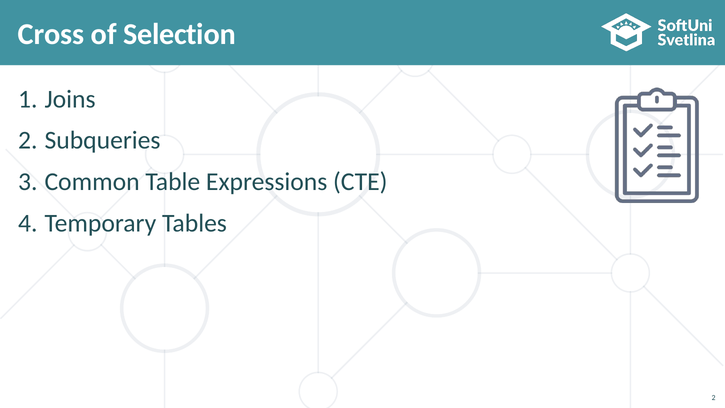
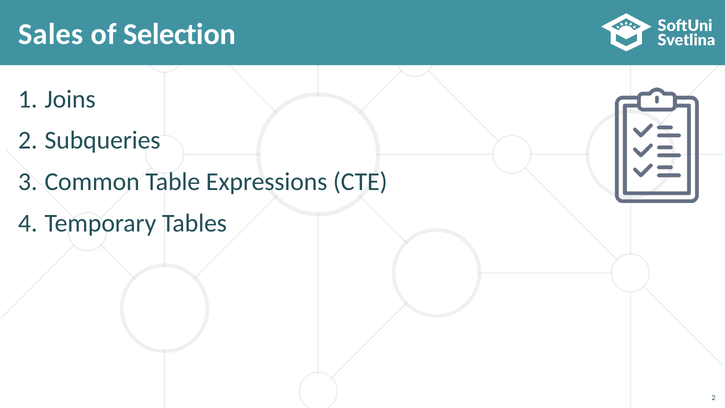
Cross: Cross -> Sales
